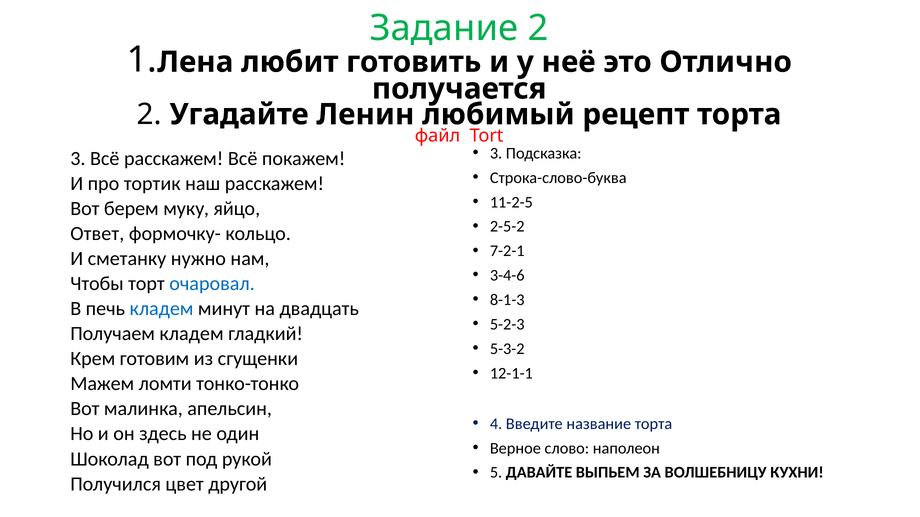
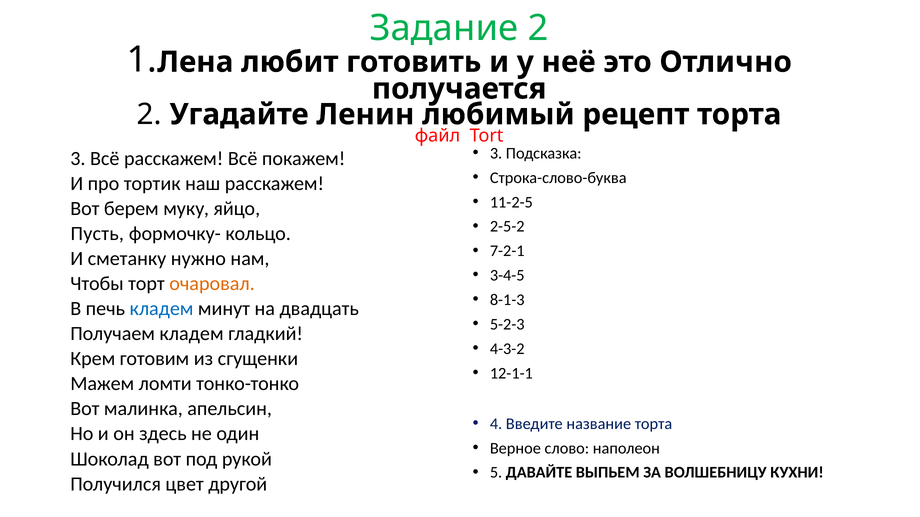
Ответ: Ответ -> Пусть
3-4-6: 3-4-6 -> 3-4-5
очаровал colour: blue -> orange
5-3-2: 5-3-2 -> 4-3-2
